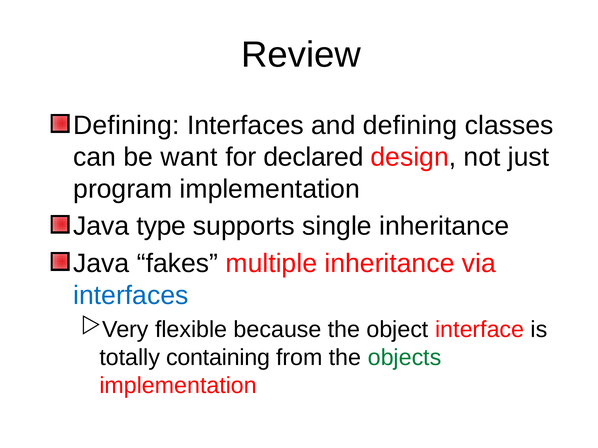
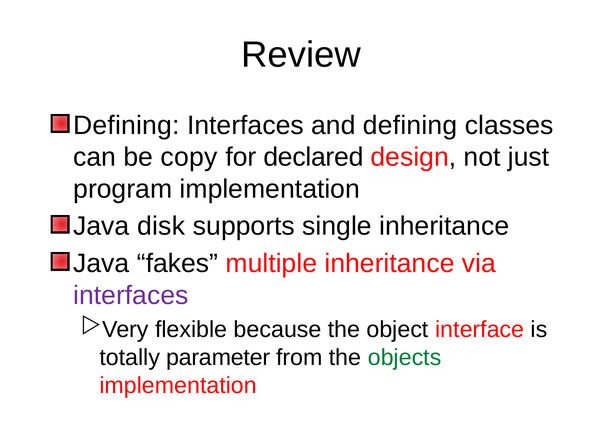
want: want -> copy
type: type -> disk
interfaces at (131, 296) colour: blue -> purple
containing: containing -> parameter
